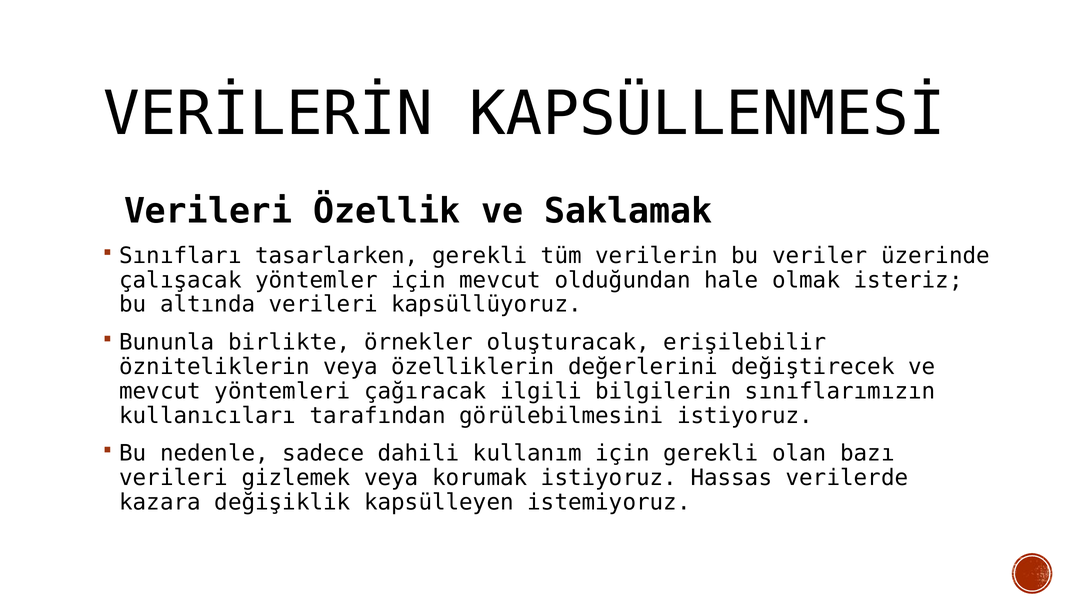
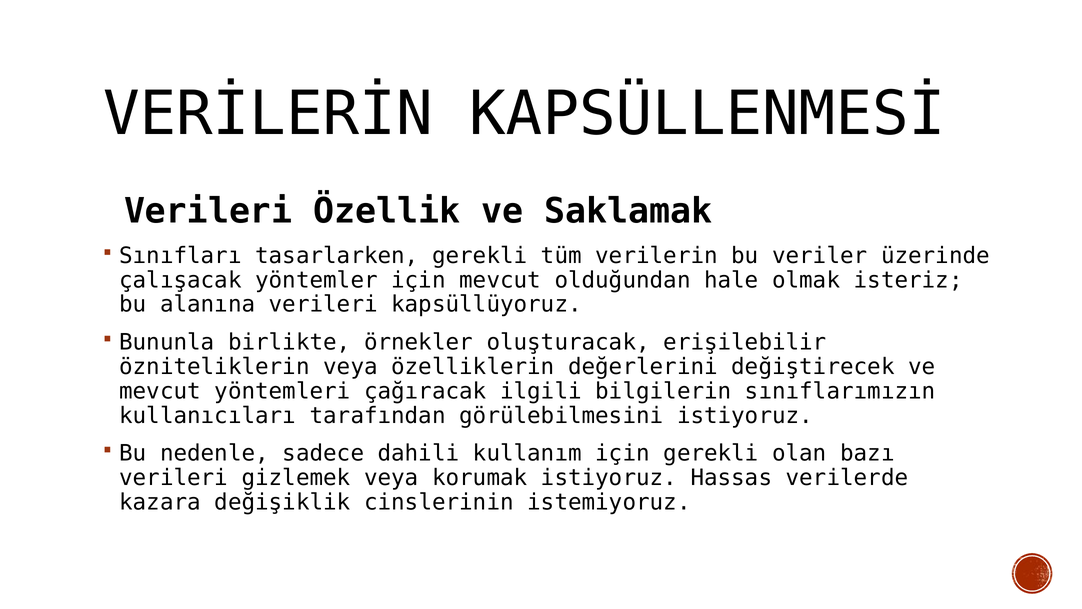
altında: altında -> alanına
kapsülleyen: kapsülleyen -> cinslerinin
